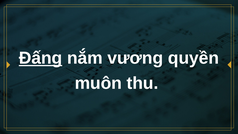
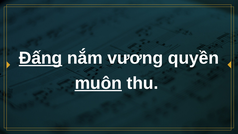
muôn underline: none -> present
